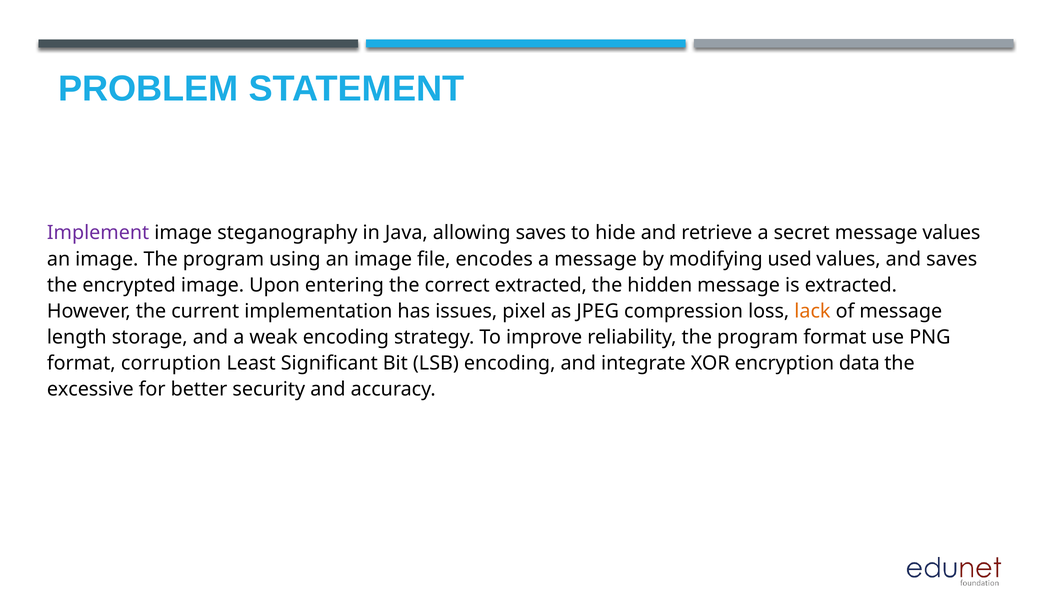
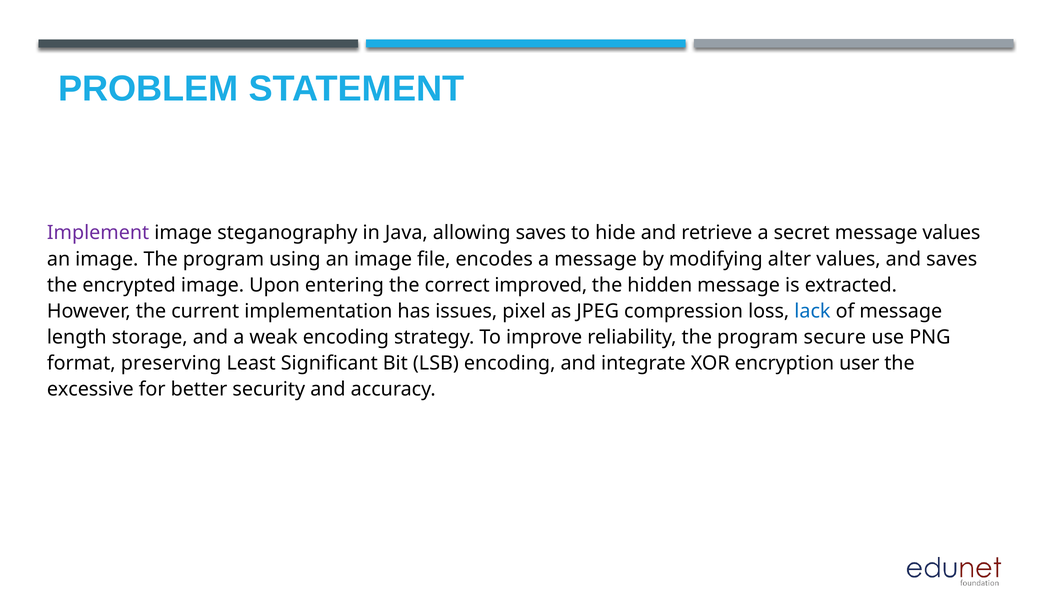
used: used -> alter
correct extracted: extracted -> improved
lack colour: orange -> blue
program format: format -> secure
corruption: corruption -> preserving
data: data -> user
